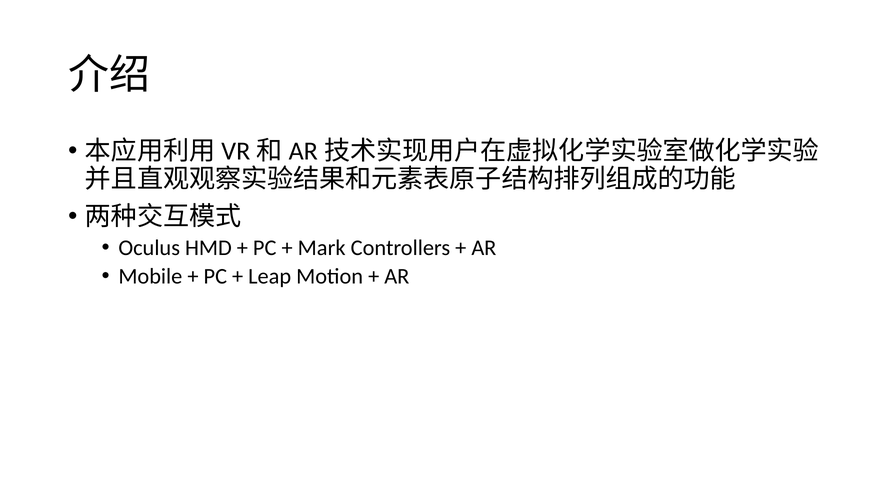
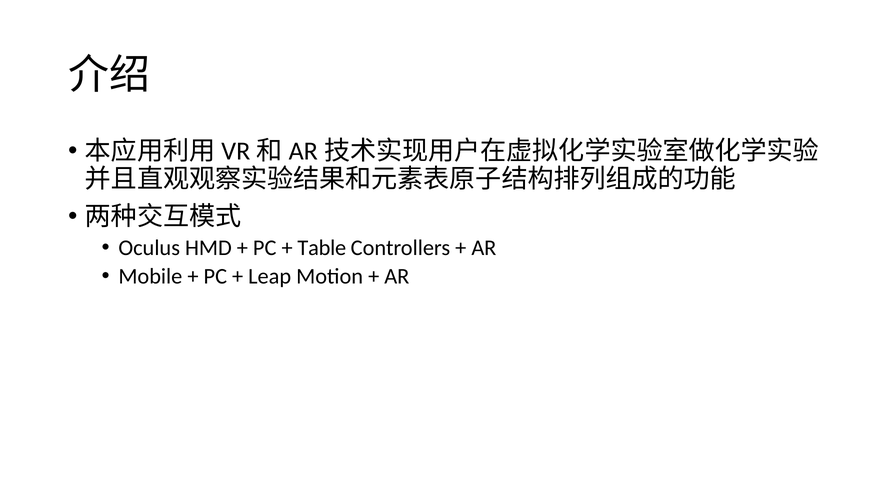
Mark: Mark -> Table
